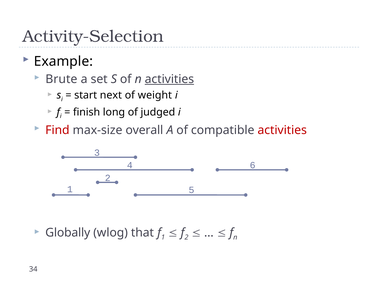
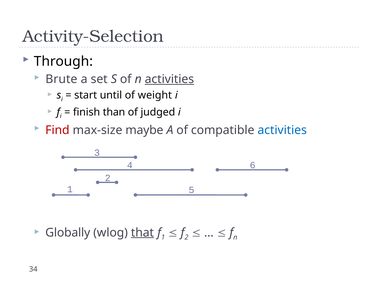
Example: Example -> Through
next: next -> until
long: long -> than
overall: overall -> maybe
activities at (282, 130) colour: red -> blue
that underline: none -> present
